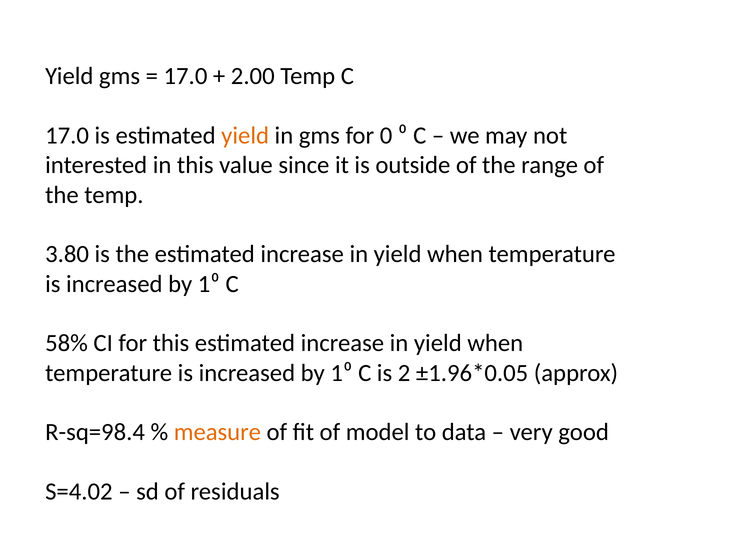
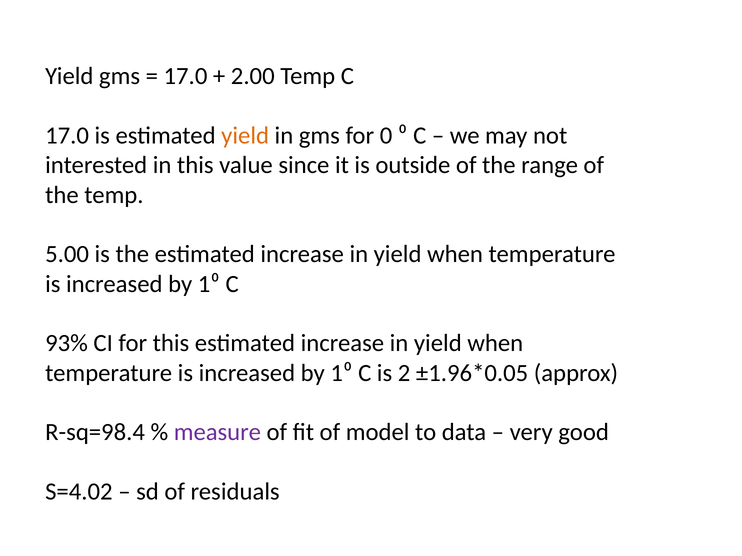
3.80: 3.80 -> 5.00
58%: 58% -> 93%
measure colour: orange -> purple
